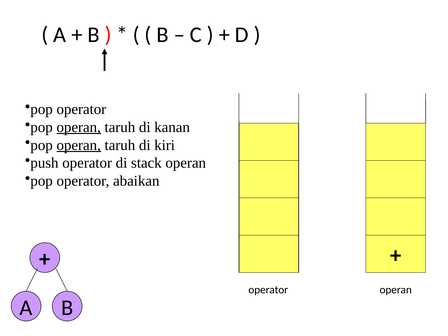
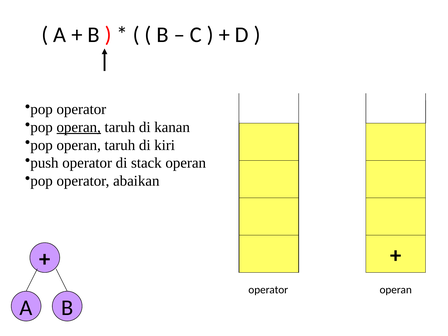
operan at (79, 145) underline: present -> none
